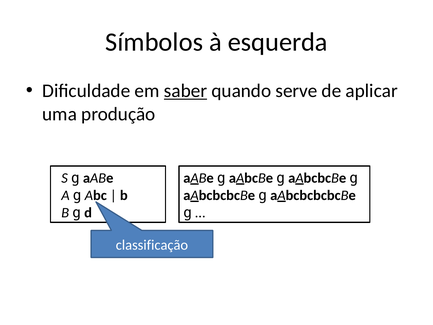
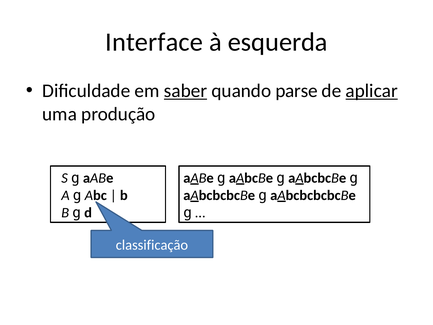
Símbolos: Símbolos -> Interface
serve: serve -> parse
aplicar underline: none -> present
